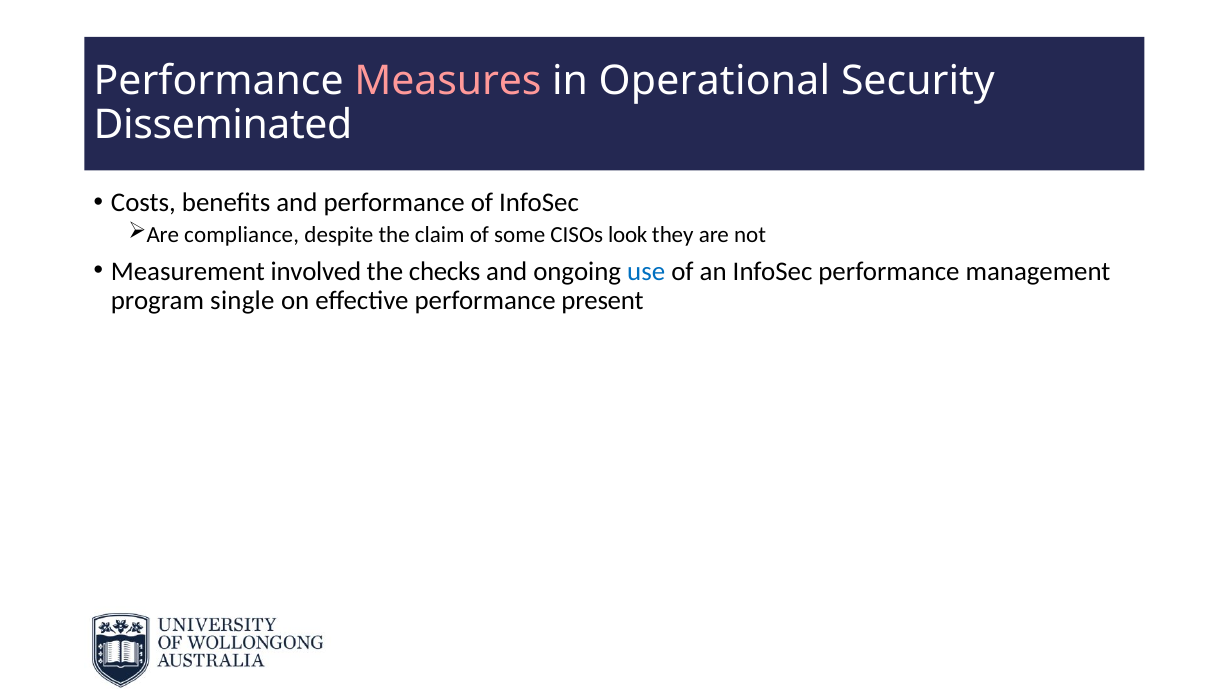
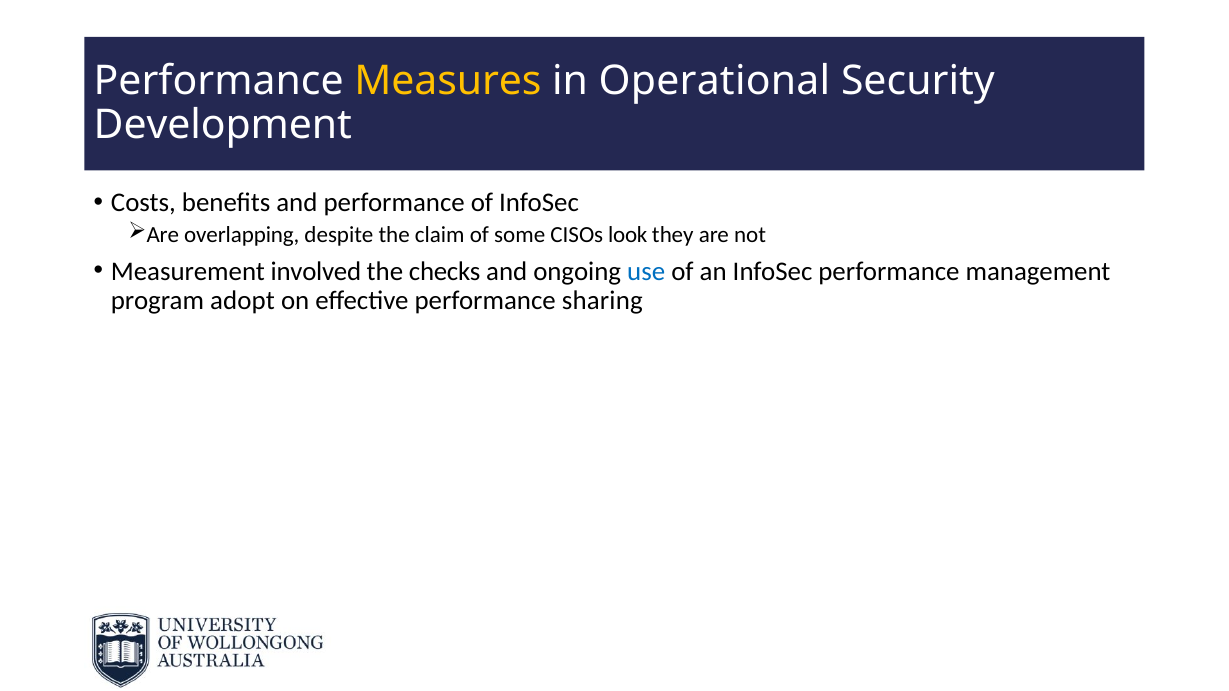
Measures colour: pink -> yellow
Disseminated: Disseminated -> Development
compliance: compliance -> overlapping
single: single -> adopt
present: present -> sharing
